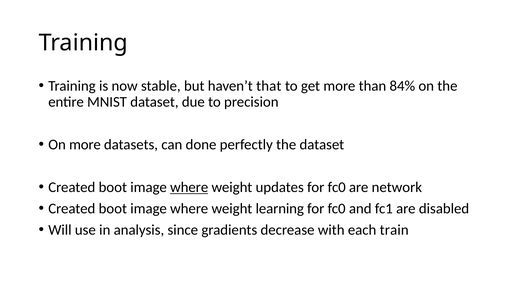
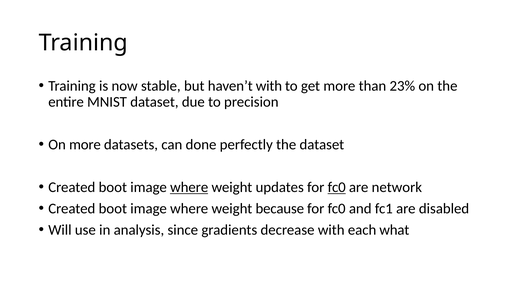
haven’t that: that -> with
84%: 84% -> 23%
fc0 at (337, 187) underline: none -> present
learning: learning -> because
train: train -> what
